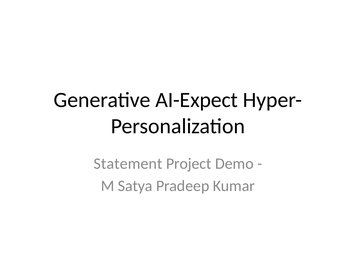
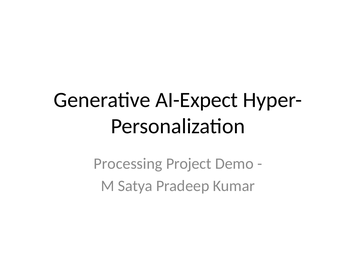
Statement: Statement -> Processing
